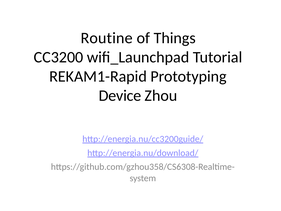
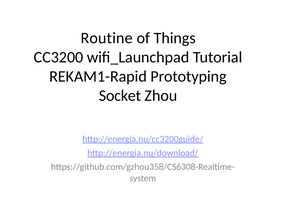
Device: Device -> Socket
